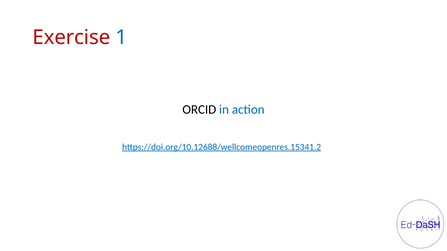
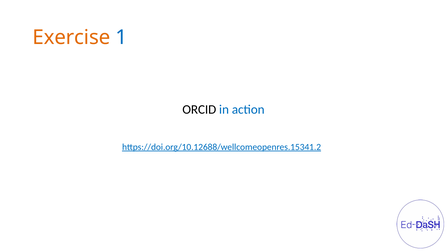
Exercise colour: red -> orange
